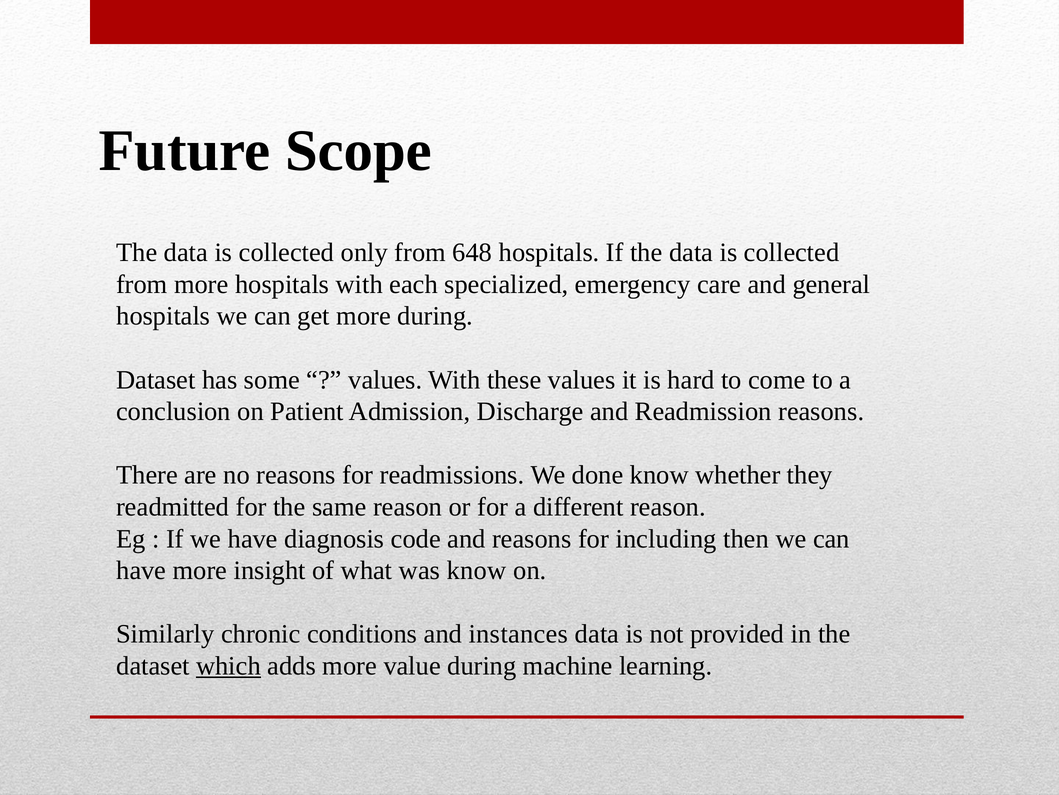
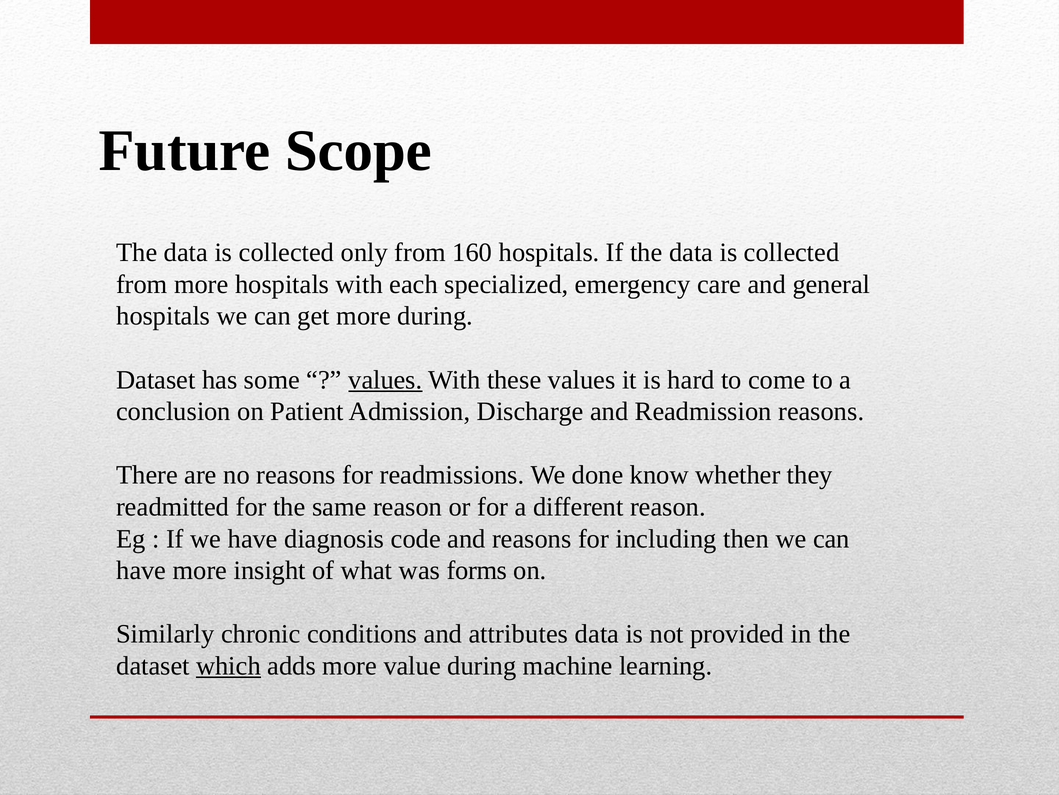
648: 648 -> 160
values at (385, 379) underline: none -> present
was know: know -> forms
instances: instances -> attributes
